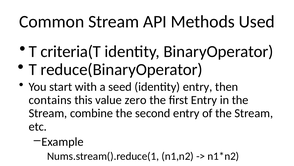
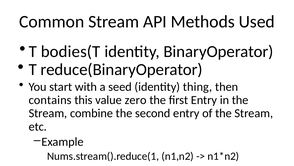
criteria(T: criteria(T -> bodies(T
identity entry: entry -> thing
